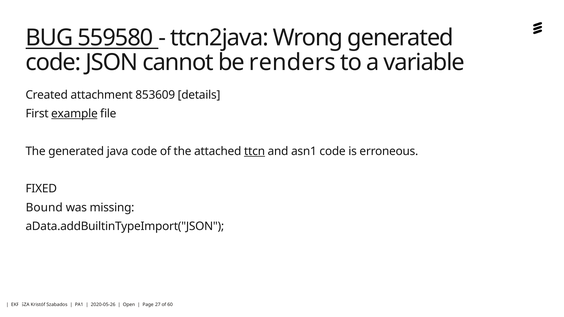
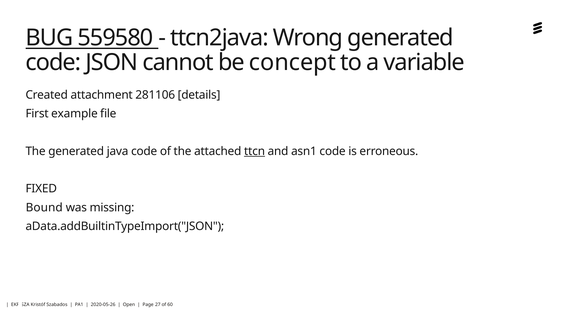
renders: renders -> concept
853609: 853609 -> 281106
example underline: present -> none
